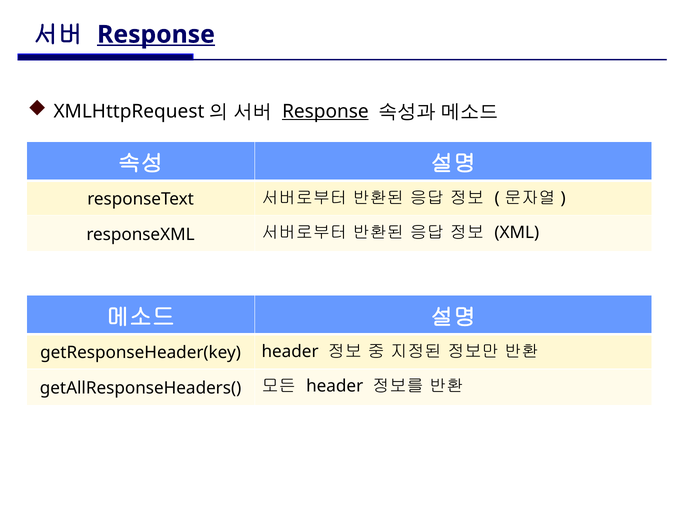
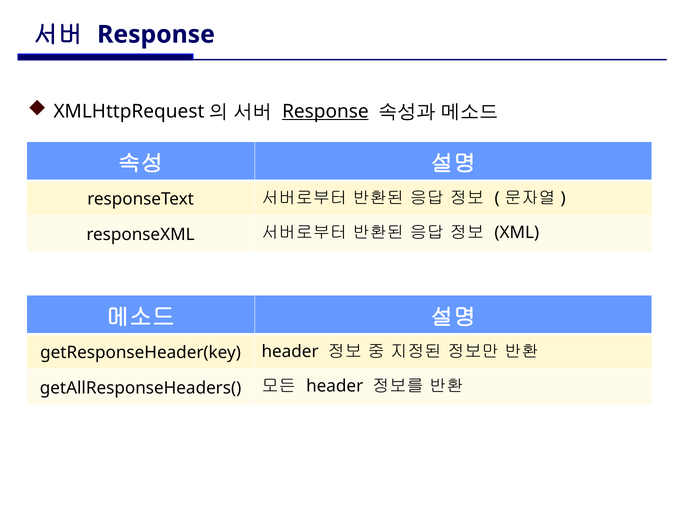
Response at (156, 34) underline: present -> none
